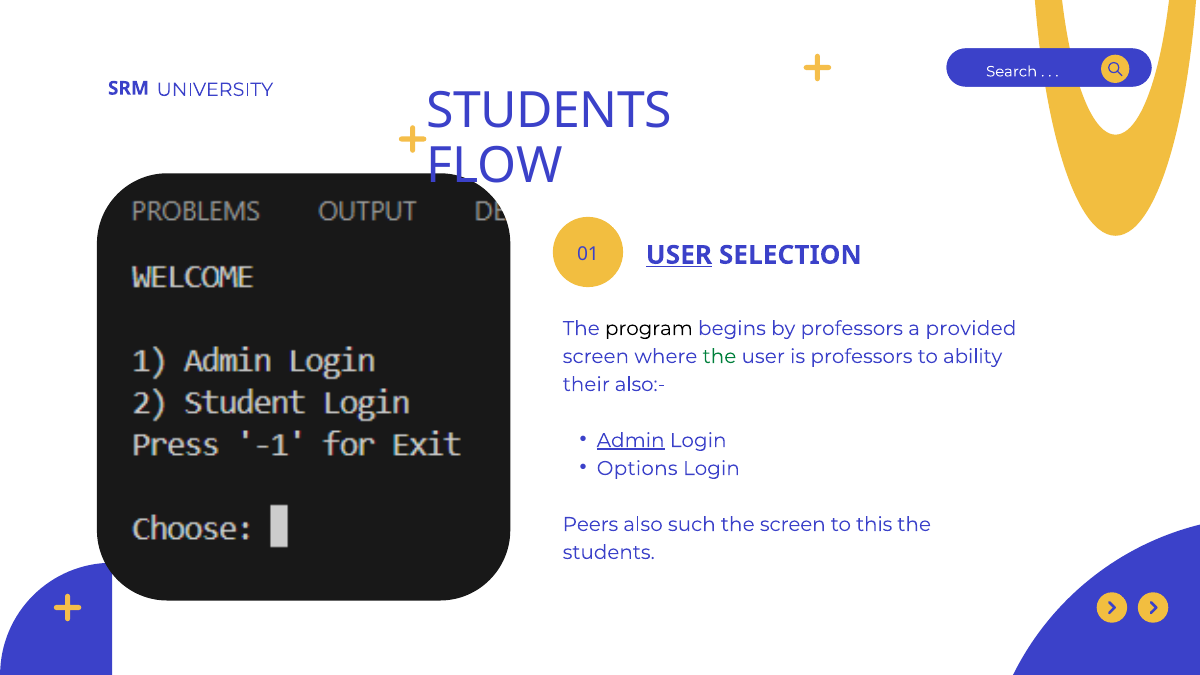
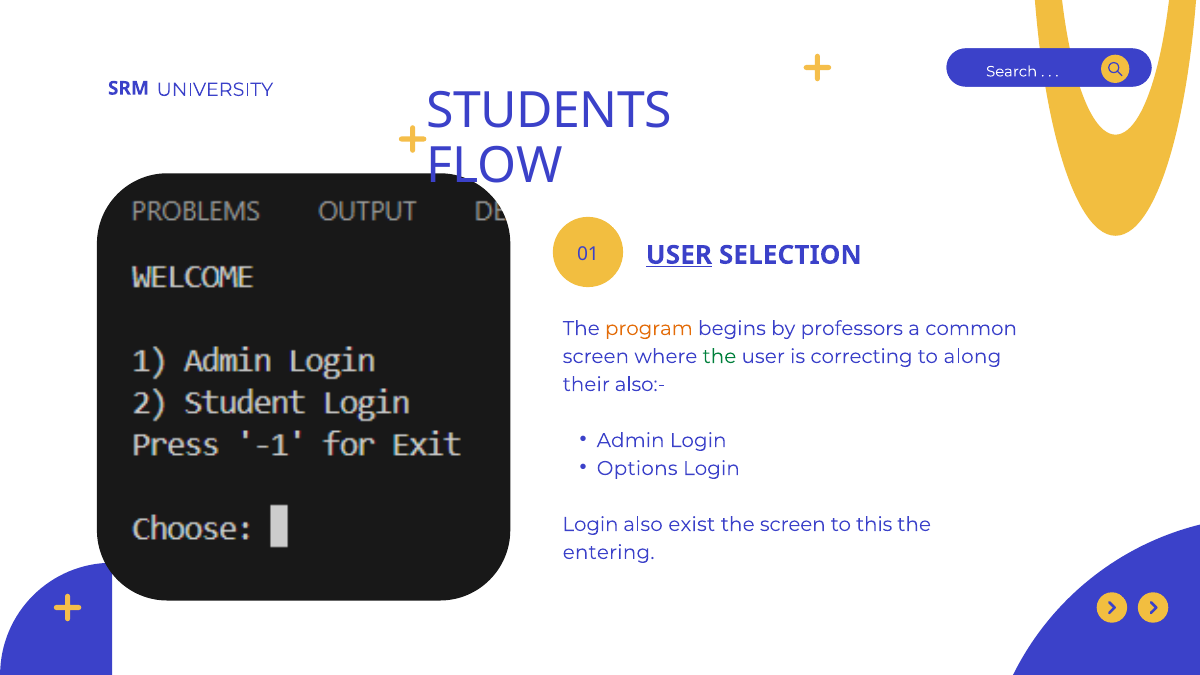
program colour: black -> orange
provided: provided -> common
is professors: professors -> correcting
ability: ability -> along
Admin underline: present -> none
Peers at (590, 524): Peers -> Login
such: such -> exist
students at (609, 552): students -> entering
